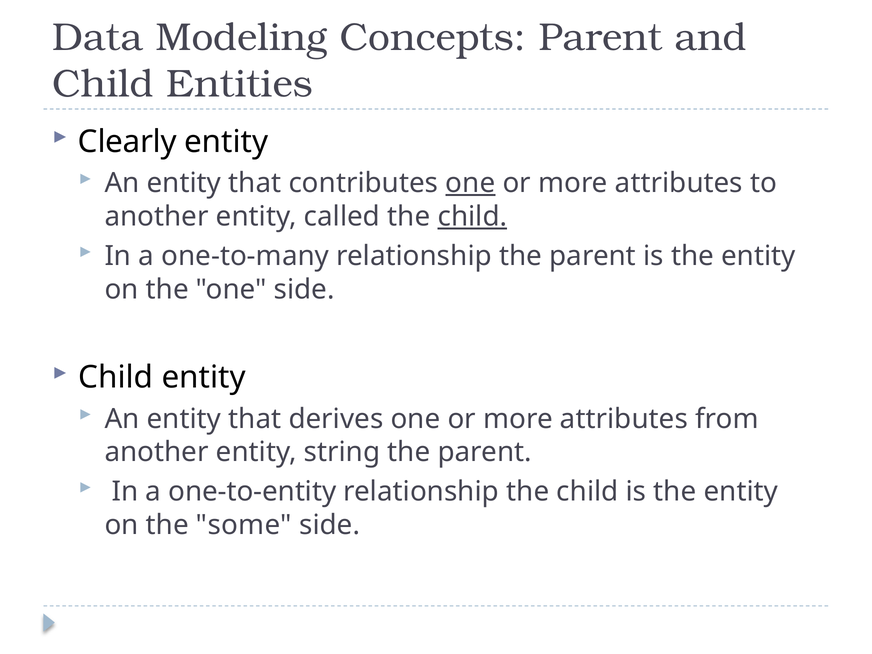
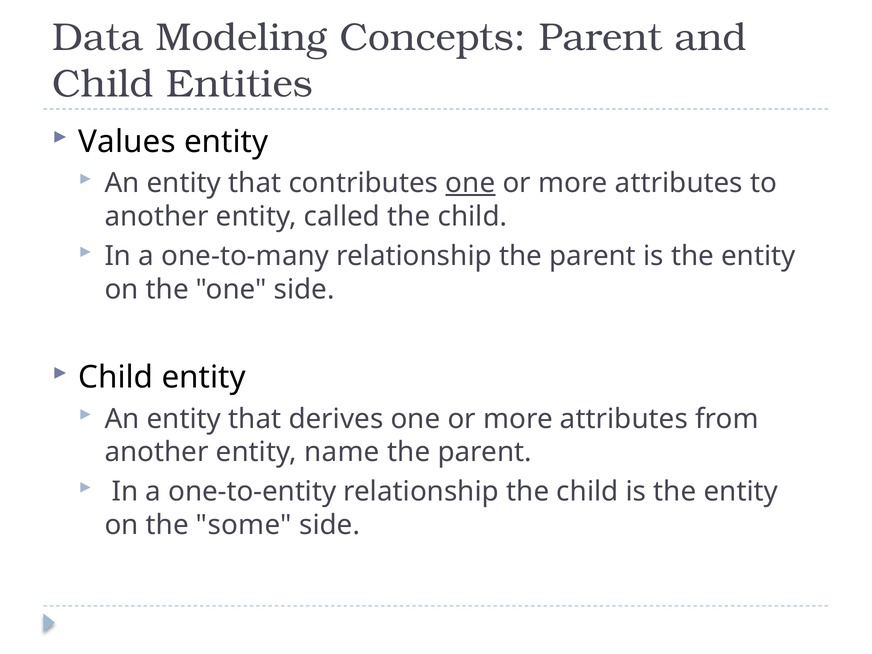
Clearly: Clearly -> Values
child at (472, 217) underline: present -> none
string: string -> name
